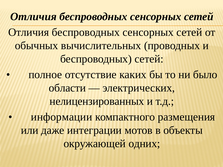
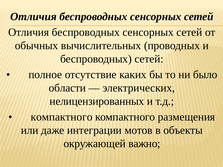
информации at (62, 117): информации -> компактного
одних: одних -> важно
